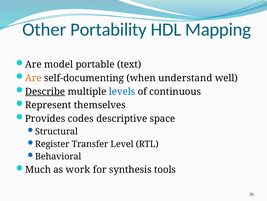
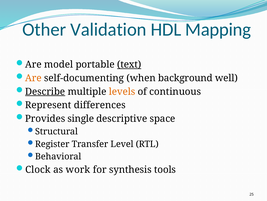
Portability: Portability -> Validation
text underline: none -> present
understand: understand -> background
levels colour: blue -> orange
themselves: themselves -> differences
codes: codes -> single
Much: Much -> Clock
